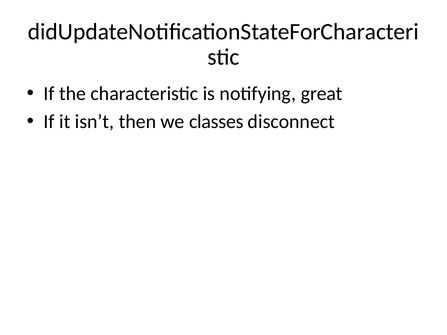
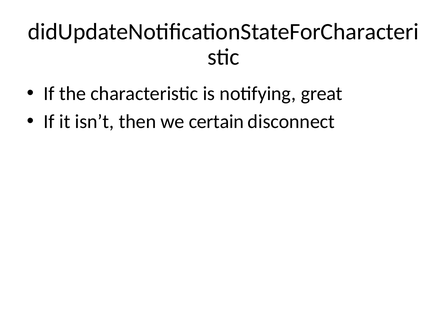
classes: classes -> certain
